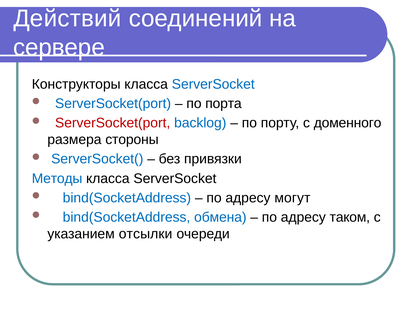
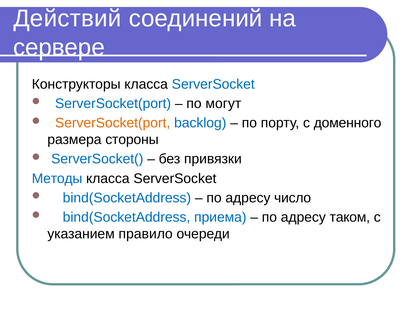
порта: порта -> могут
ServerSocket(port at (113, 123) colour: red -> orange
могут: могут -> число
обмена: обмена -> приема
отсылки: отсылки -> правило
